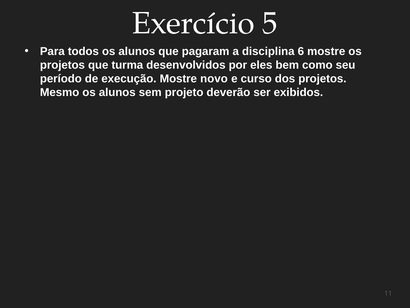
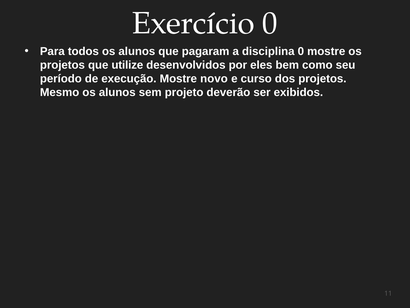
Exercício 5: 5 -> 0
disciplina 6: 6 -> 0
turma: turma -> utilize
